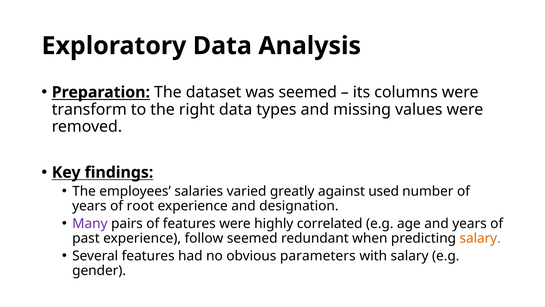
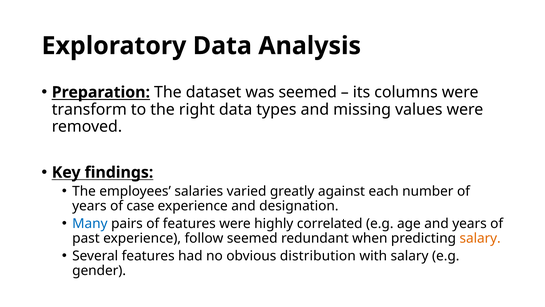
used: used -> each
root: root -> case
Many colour: purple -> blue
parameters: parameters -> distribution
